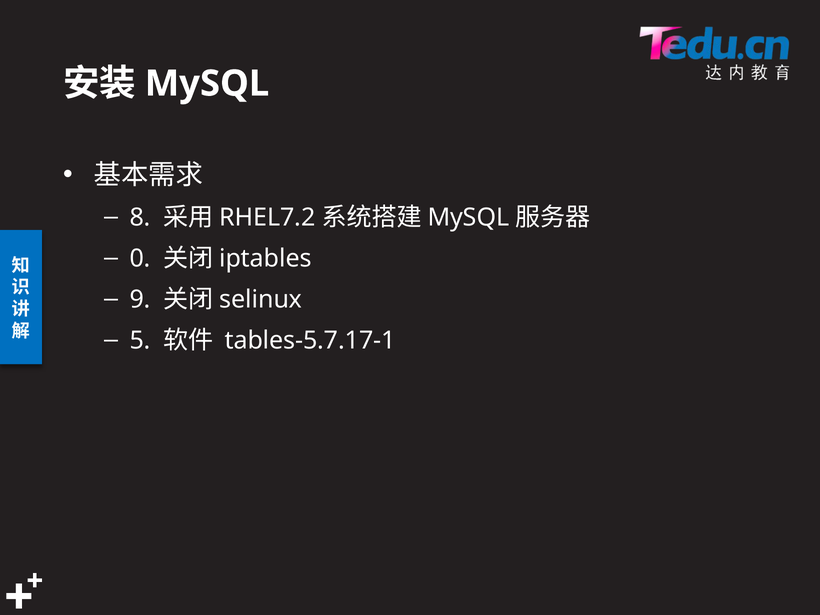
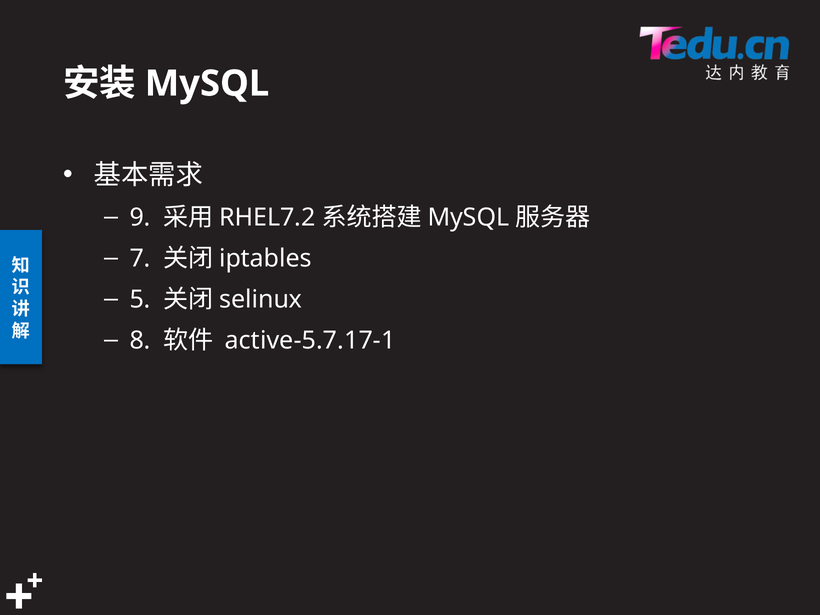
8: 8 -> 9
0: 0 -> 7
9: 9 -> 5
5: 5 -> 8
tables-5.7.17-1: tables-5.7.17-1 -> active-5.7.17-1
